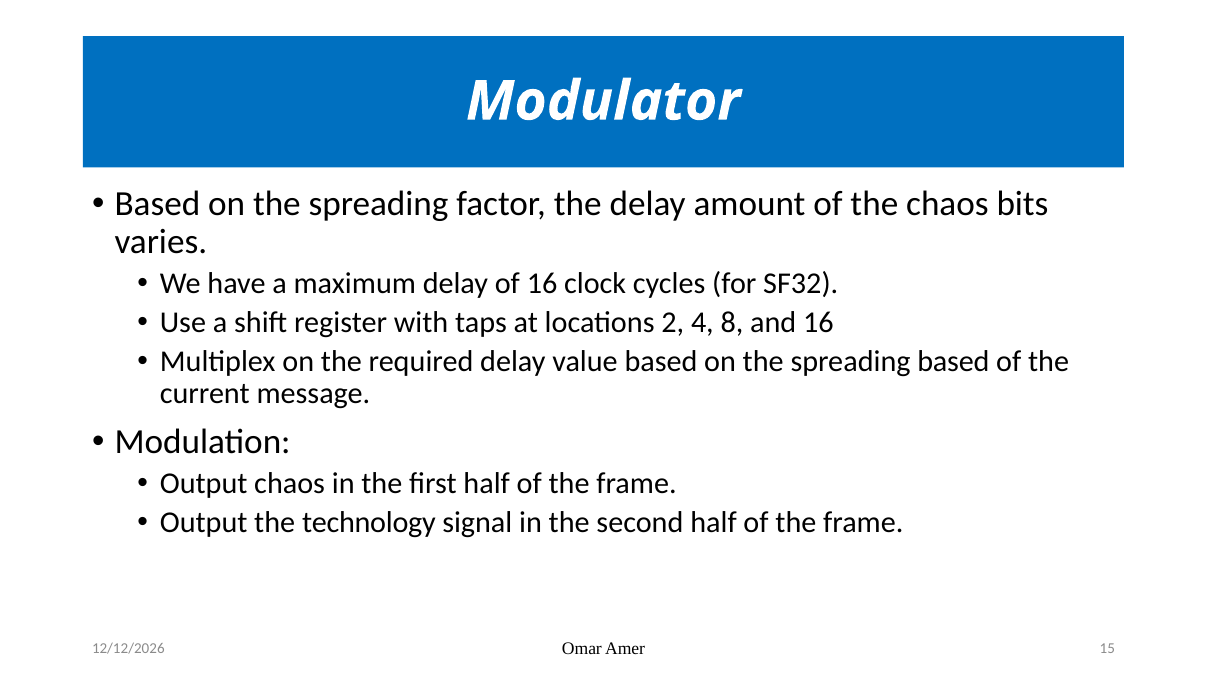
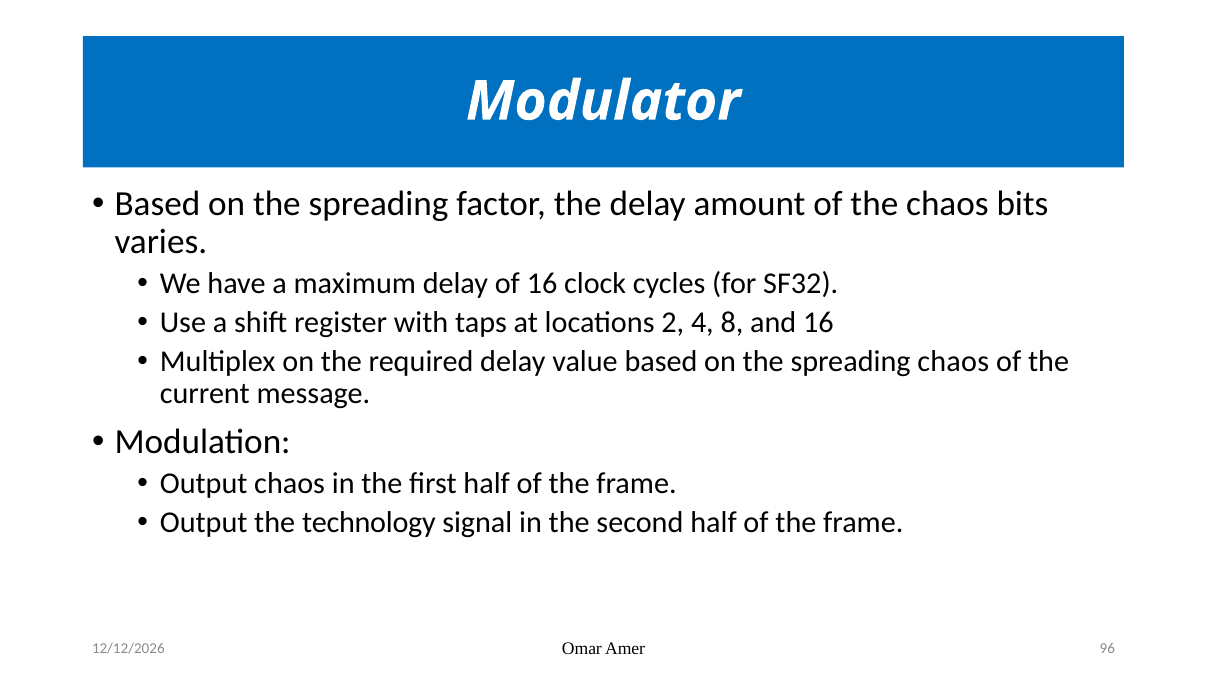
spreading based: based -> chaos
15: 15 -> 96
